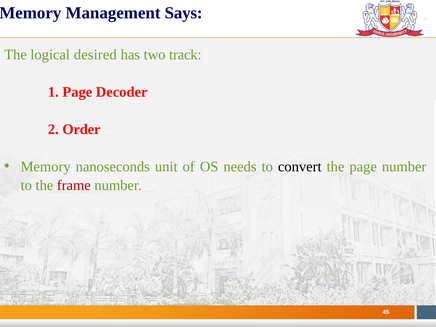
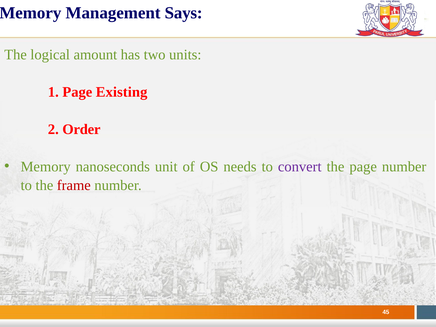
desired: desired -> amount
track: track -> units
Decoder: Decoder -> Existing
convert colour: black -> purple
